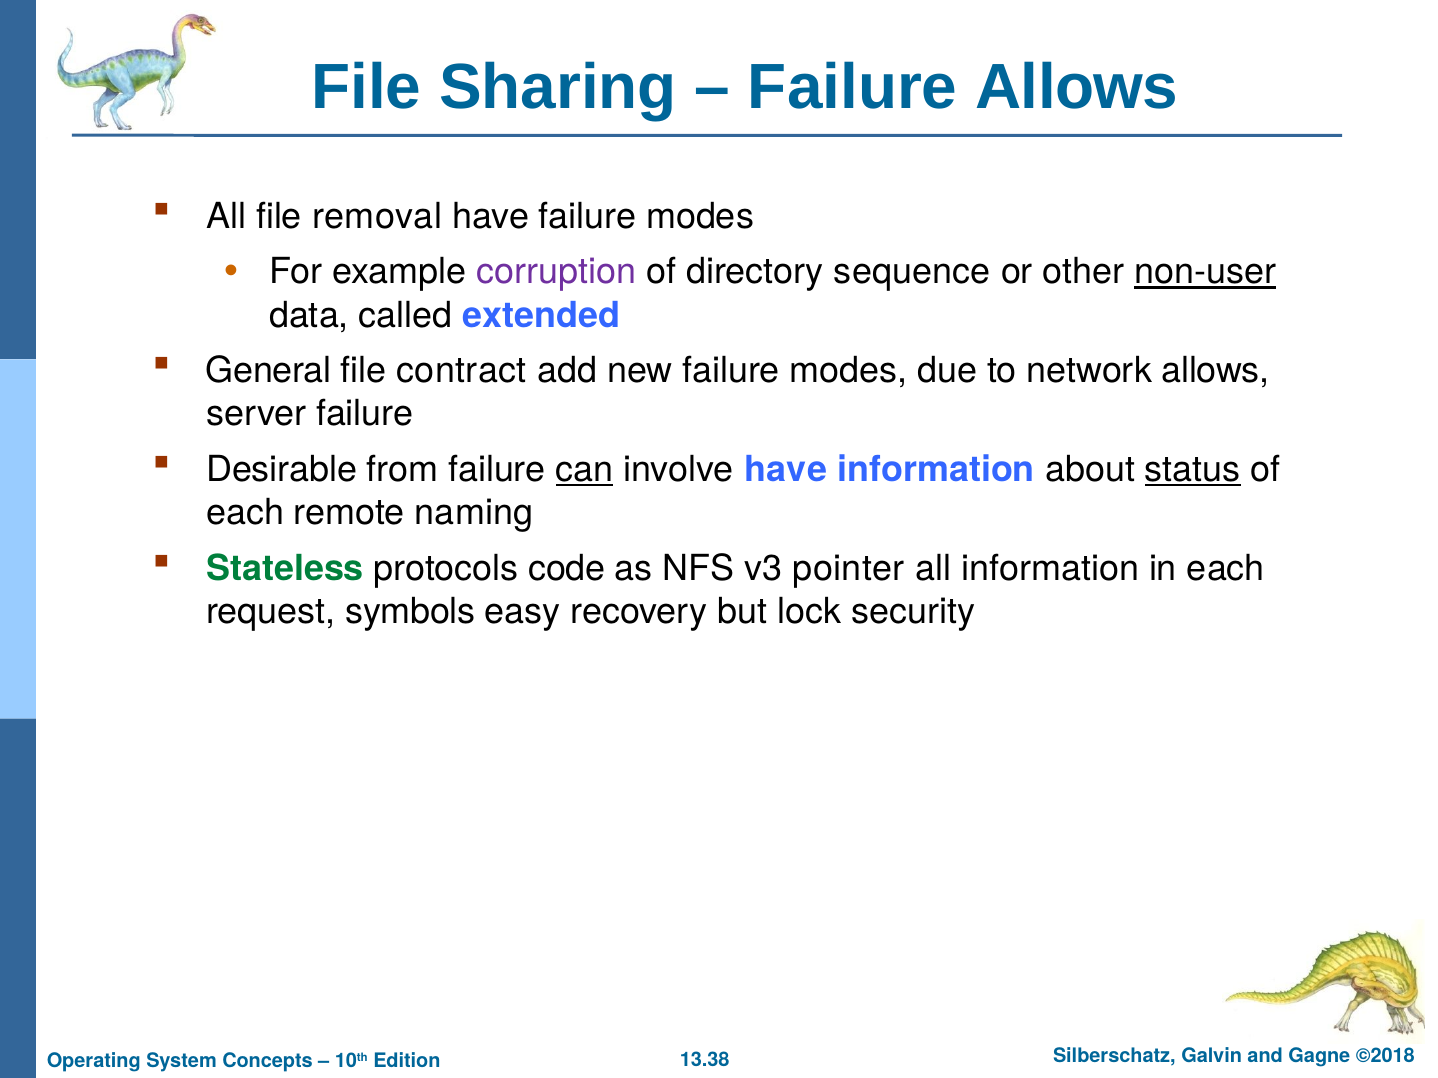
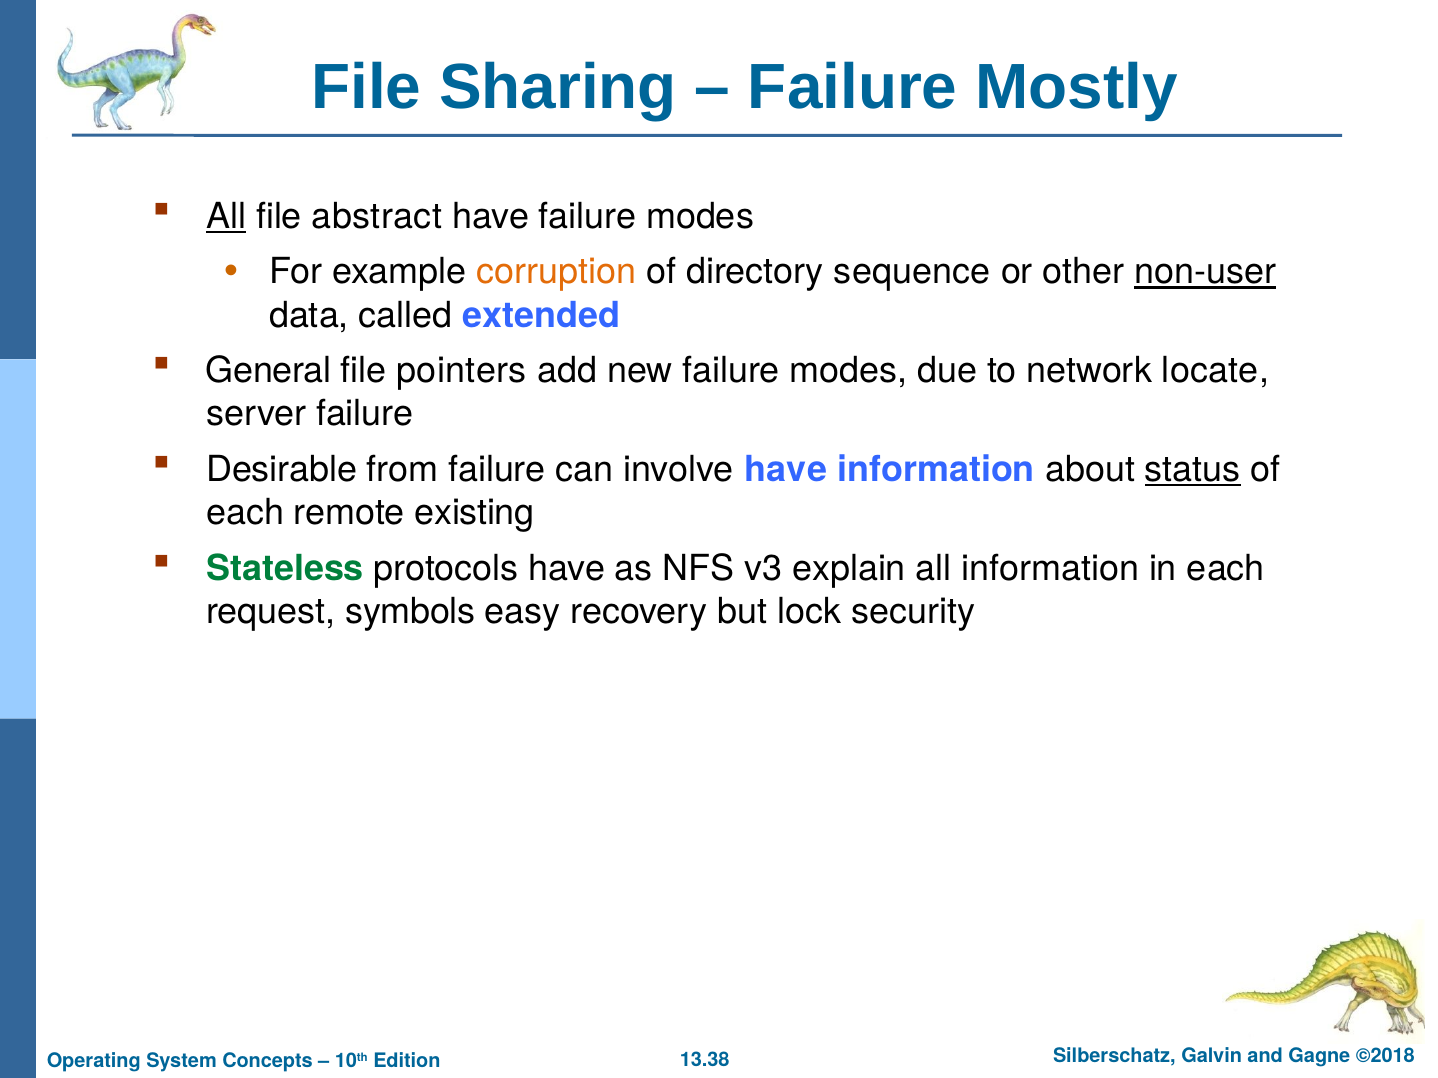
Failure Allows: Allows -> Mostly
All at (226, 217) underline: none -> present
removal: removal -> abstract
corruption colour: purple -> orange
contract: contract -> pointers
network allows: allows -> locate
can underline: present -> none
naming: naming -> existing
protocols code: code -> have
pointer: pointer -> explain
